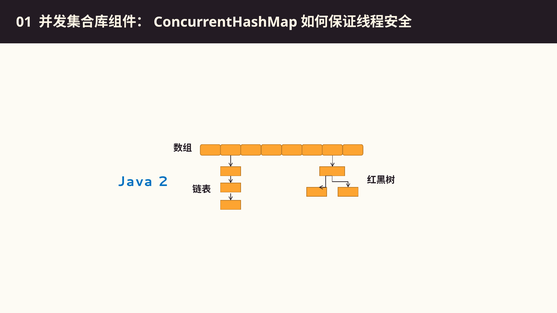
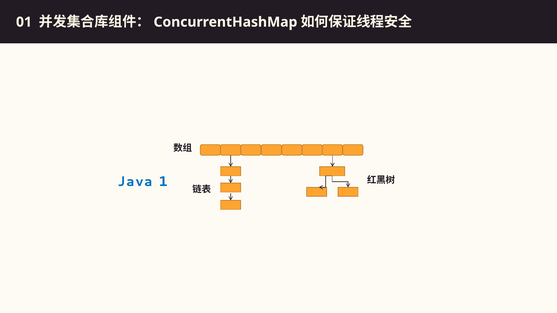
2: 2 -> 1
